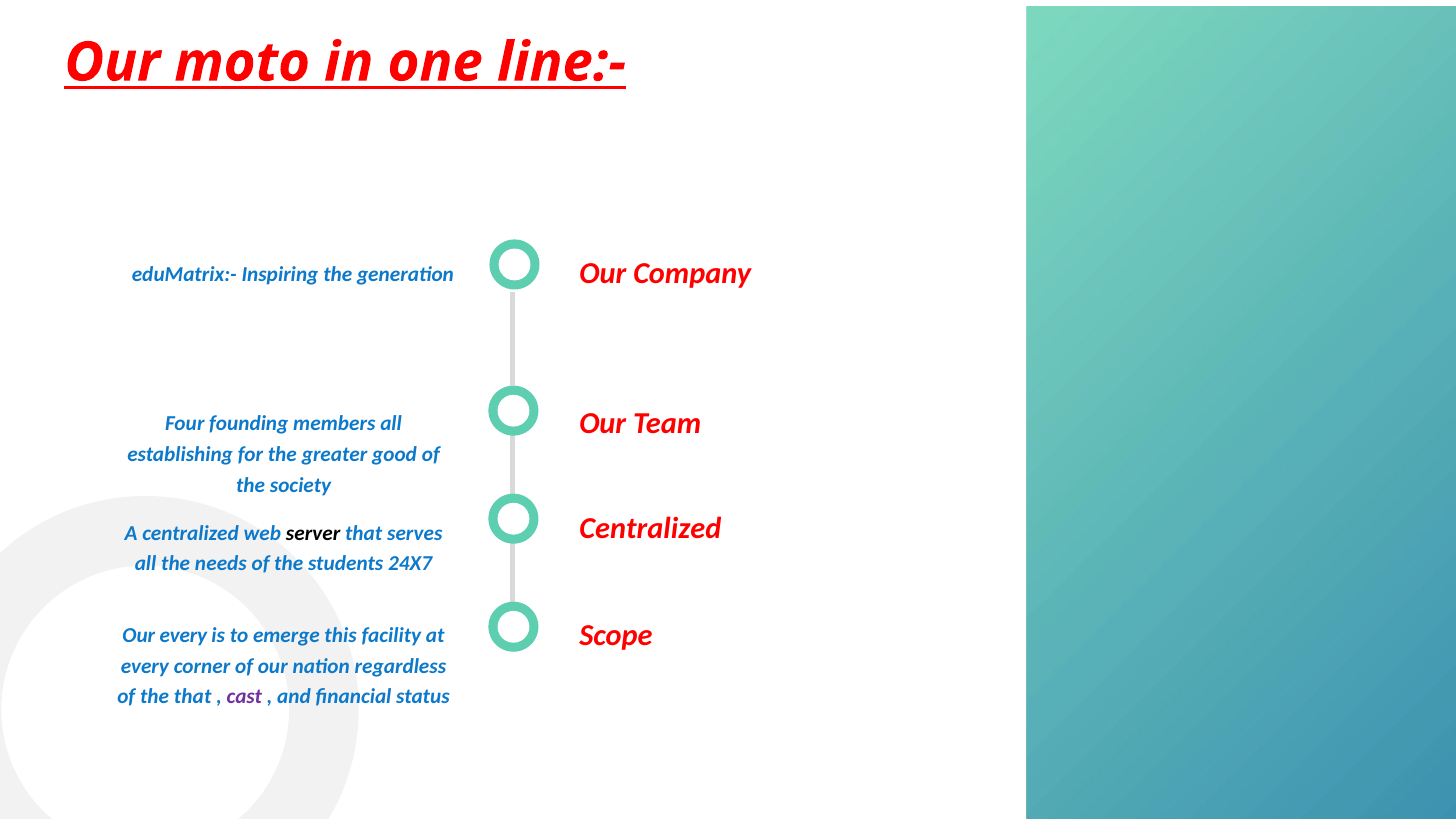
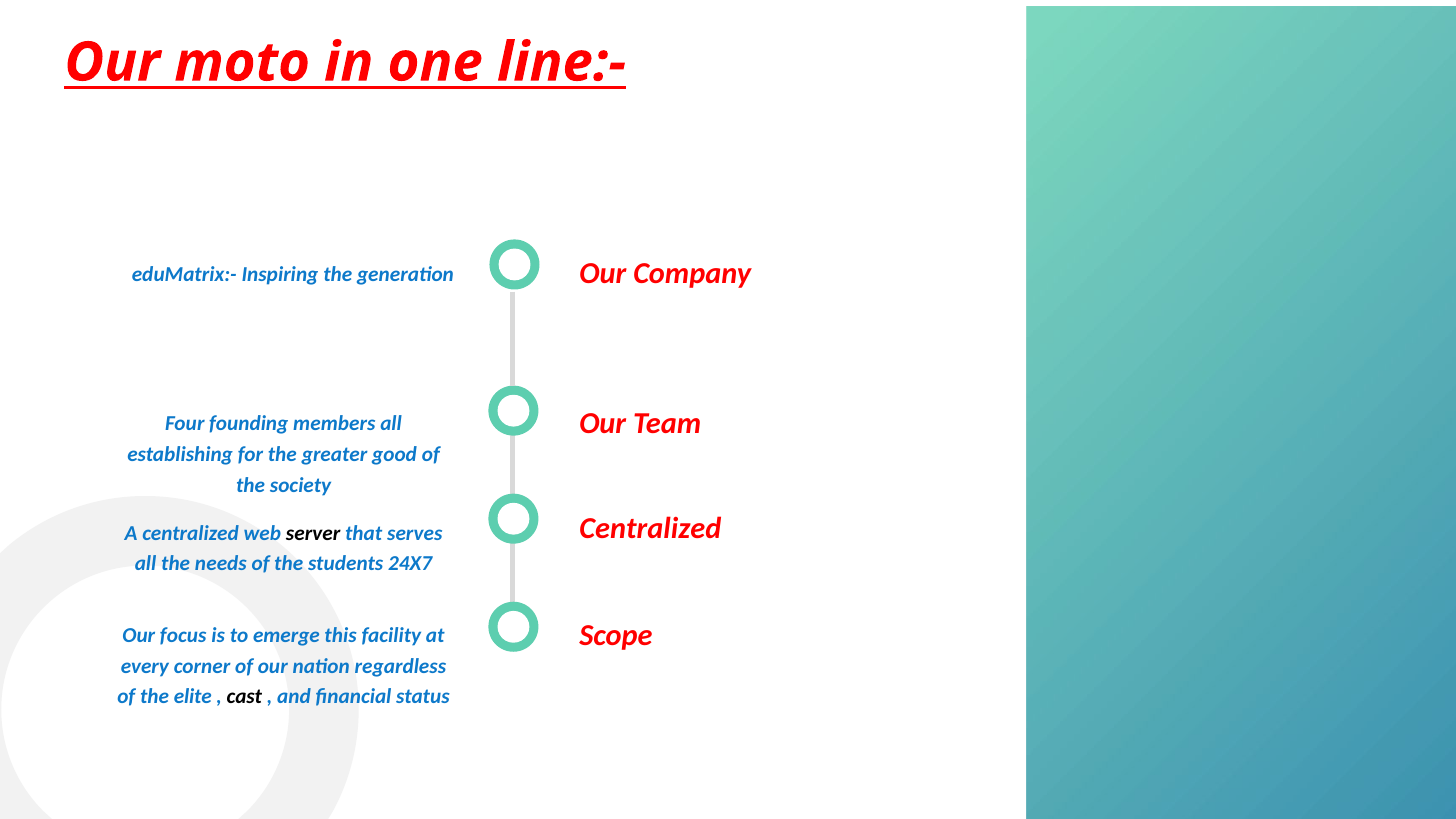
Our every: every -> focus
the that: that -> elite
cast colour: purple -> black
